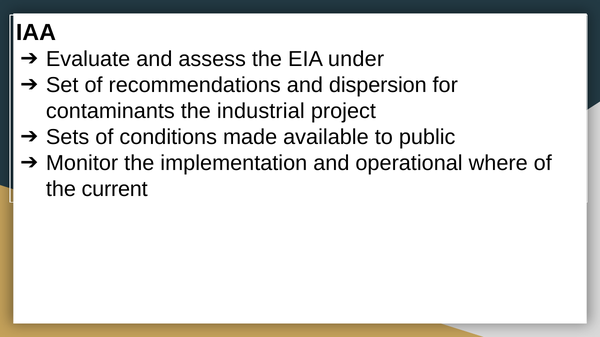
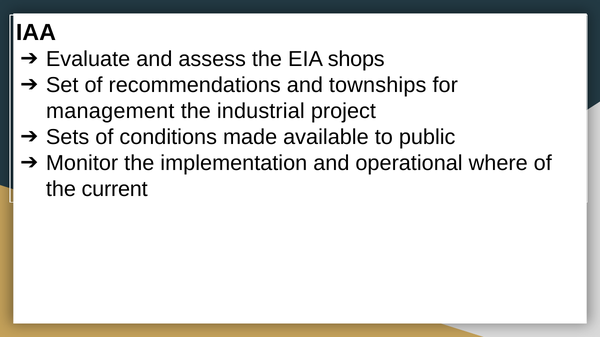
under: under -> shops
dispersion: dispersion -> townships
contaminants: contaminants -> management
